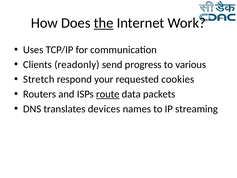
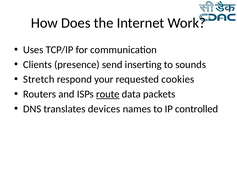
the underline: present -> none
readonly: readonly -> presence
progress: progress -> inserting
various: various -> sounds
streaming: streaming -> controlled
